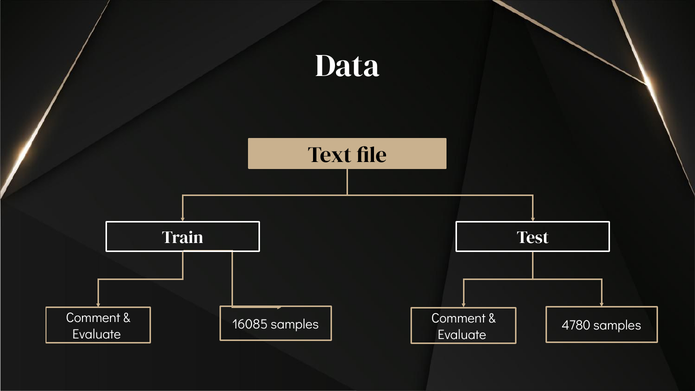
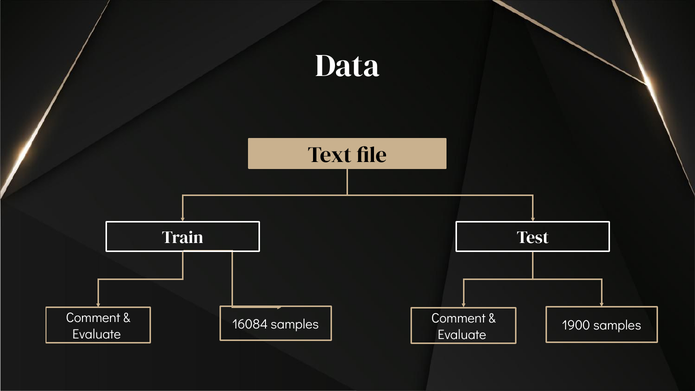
16085: 16085 -> 16084
4780: 4780 -> 1900
